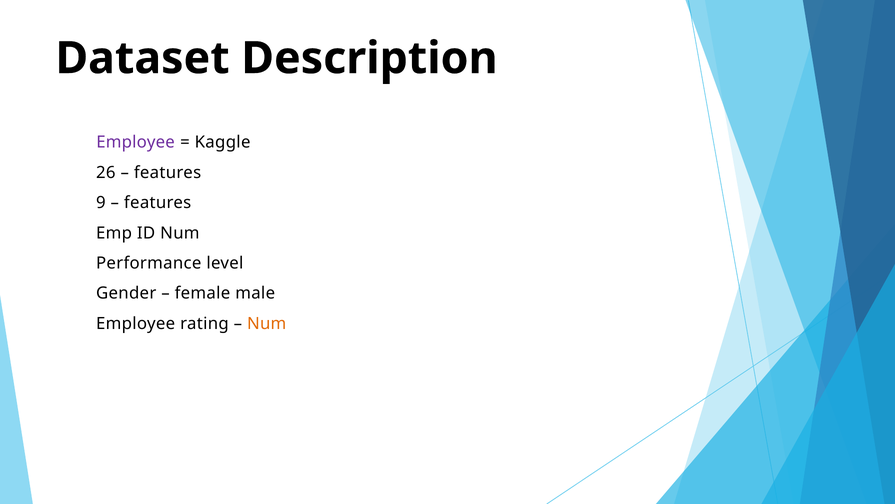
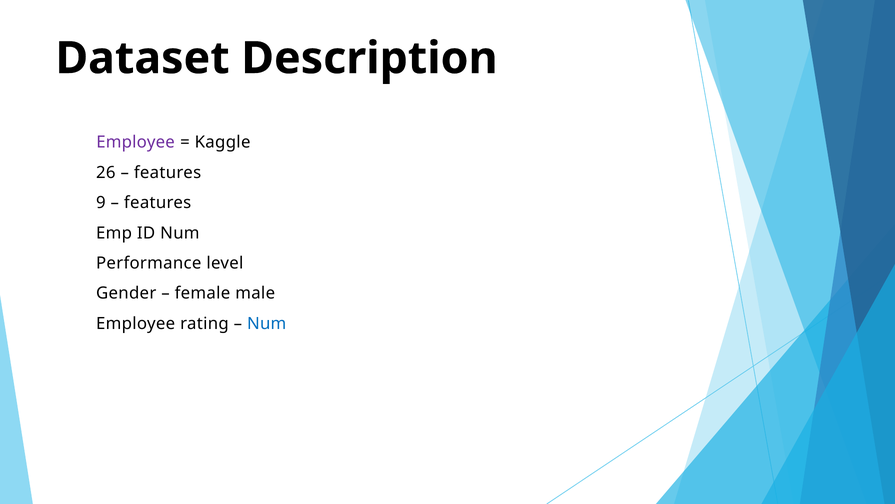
Num at (267, 323) colour: orange -> blue
